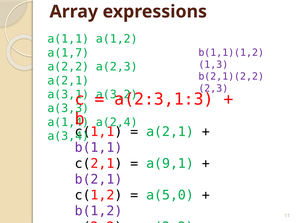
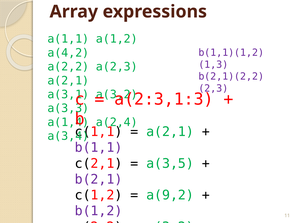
a(1,7: a(1,7 -> a(4,2
a(9,1: a(9,1 -> a(3,5
a(5,0: a(5,0 -> a(9,2
